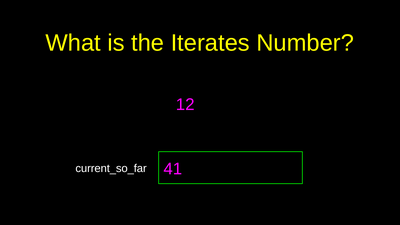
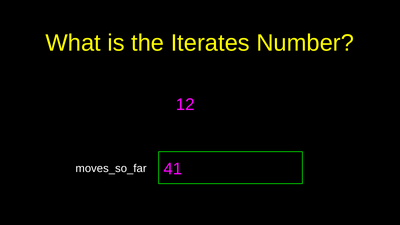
current_so_far: current_so_far -> moves_so_far
